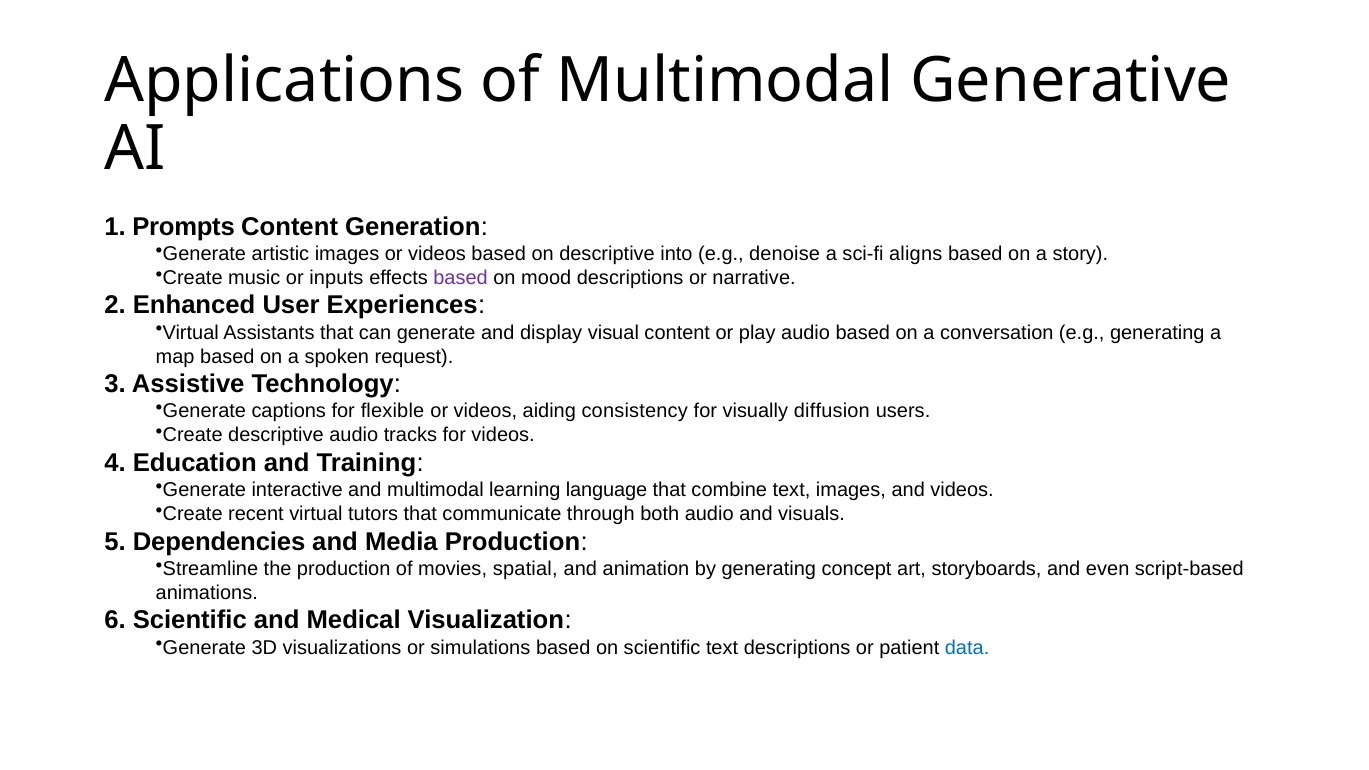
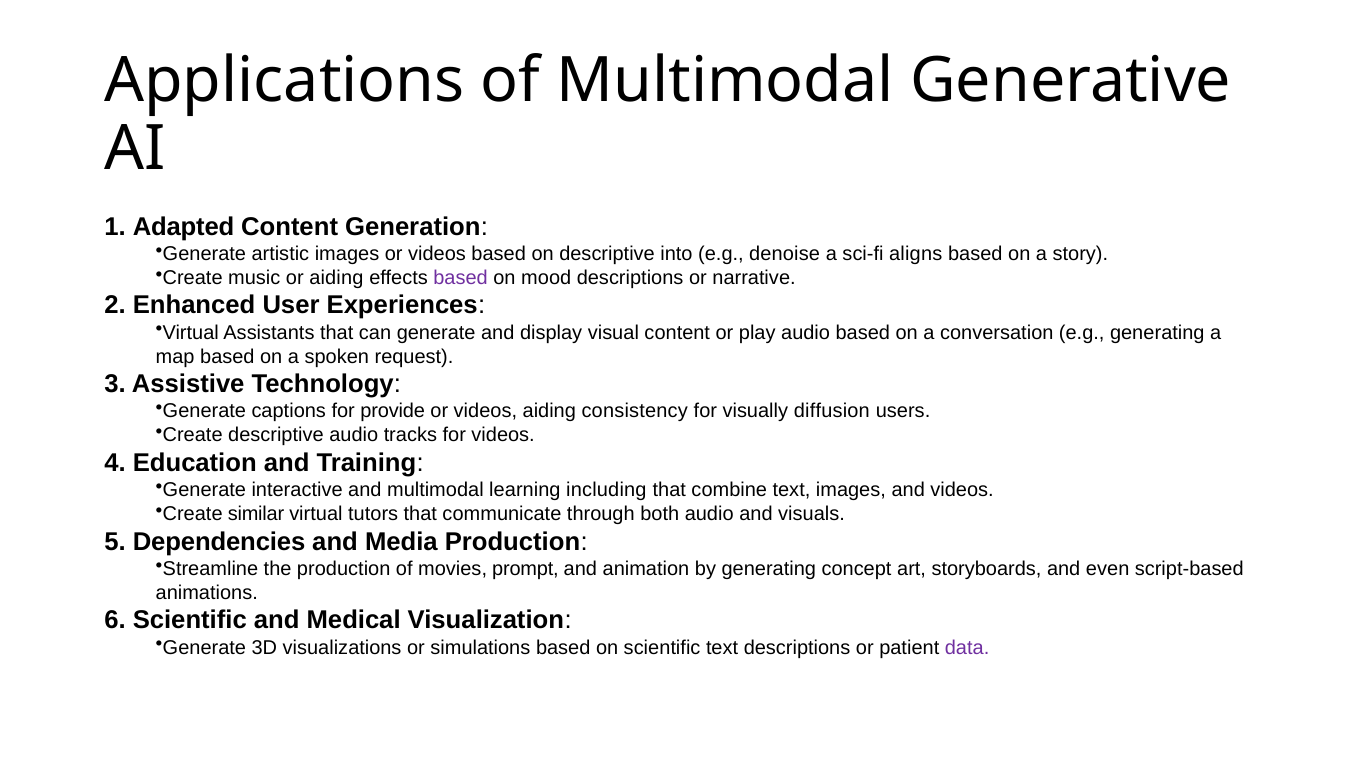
Prompts: Prompts -> Adapted
or inputs: inputs -> aiding
flexible: flexible -> provide
language: language -> including
recent: recent -> similar
spatial: spatial -> prompt
data colour: blue -> purple
